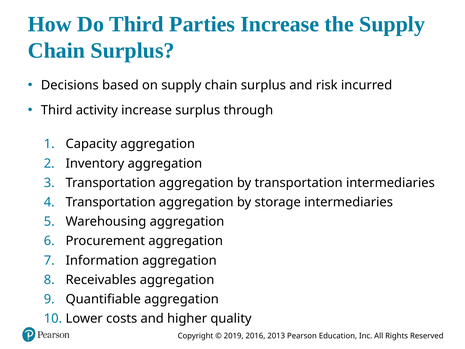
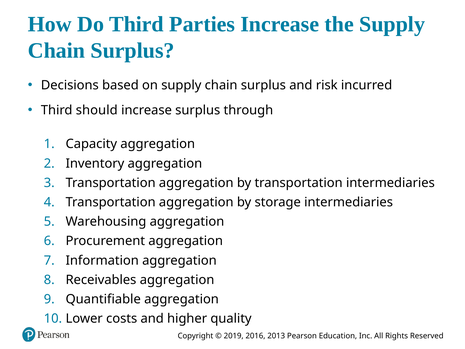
activity: activity -> should
